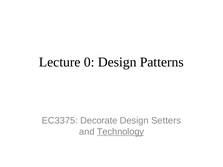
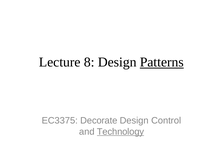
0: 0 -> 8
Patterns underline: none -> present
Setters: Setters -> Control
